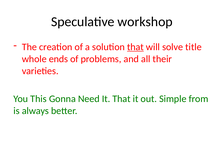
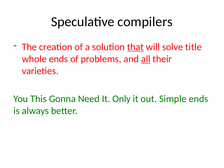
workshop: workshop -> compilers
all underline: none -> present
It That: That -> Only
Simple from: from -> ends
